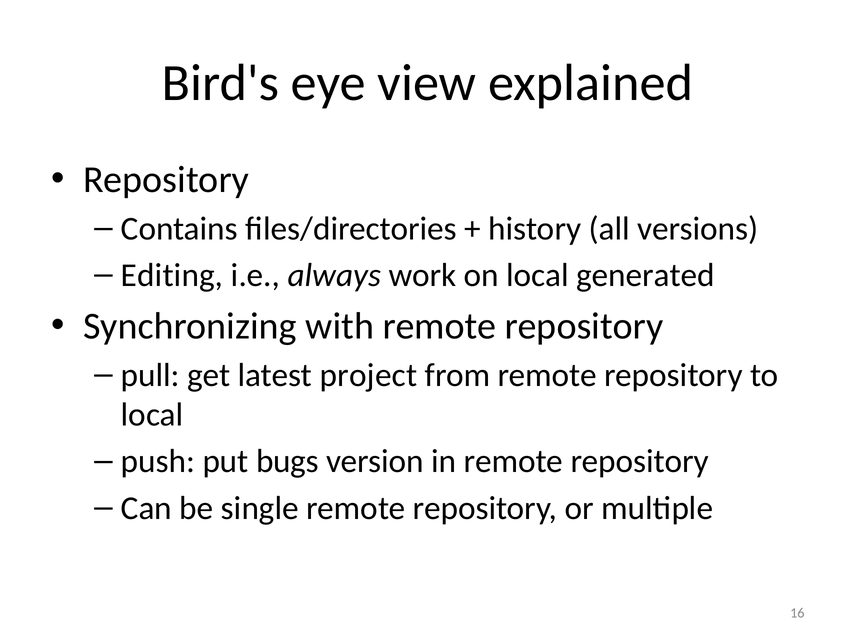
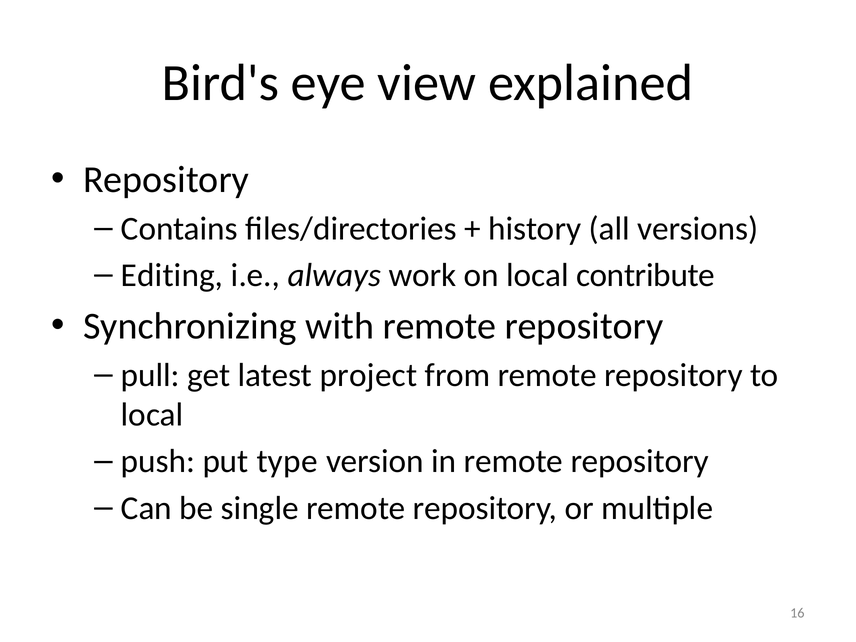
generated: generated -> contribute
bugs: bugs -> type
